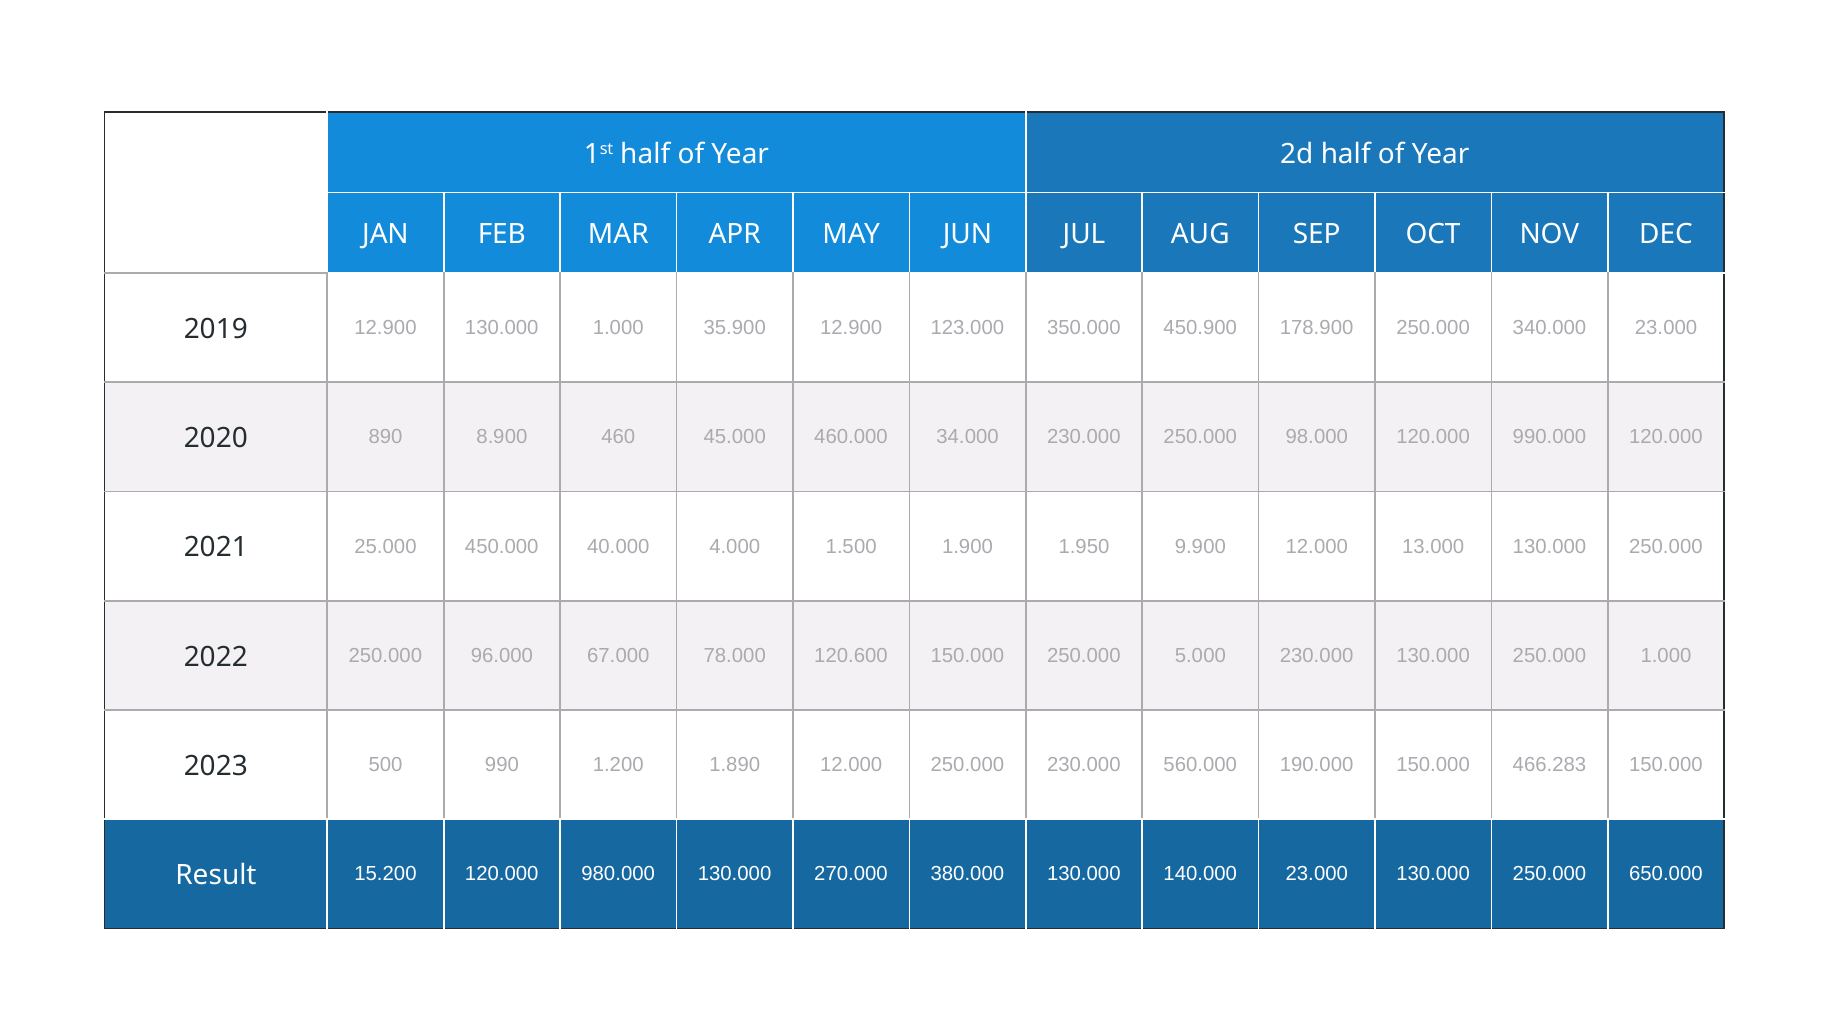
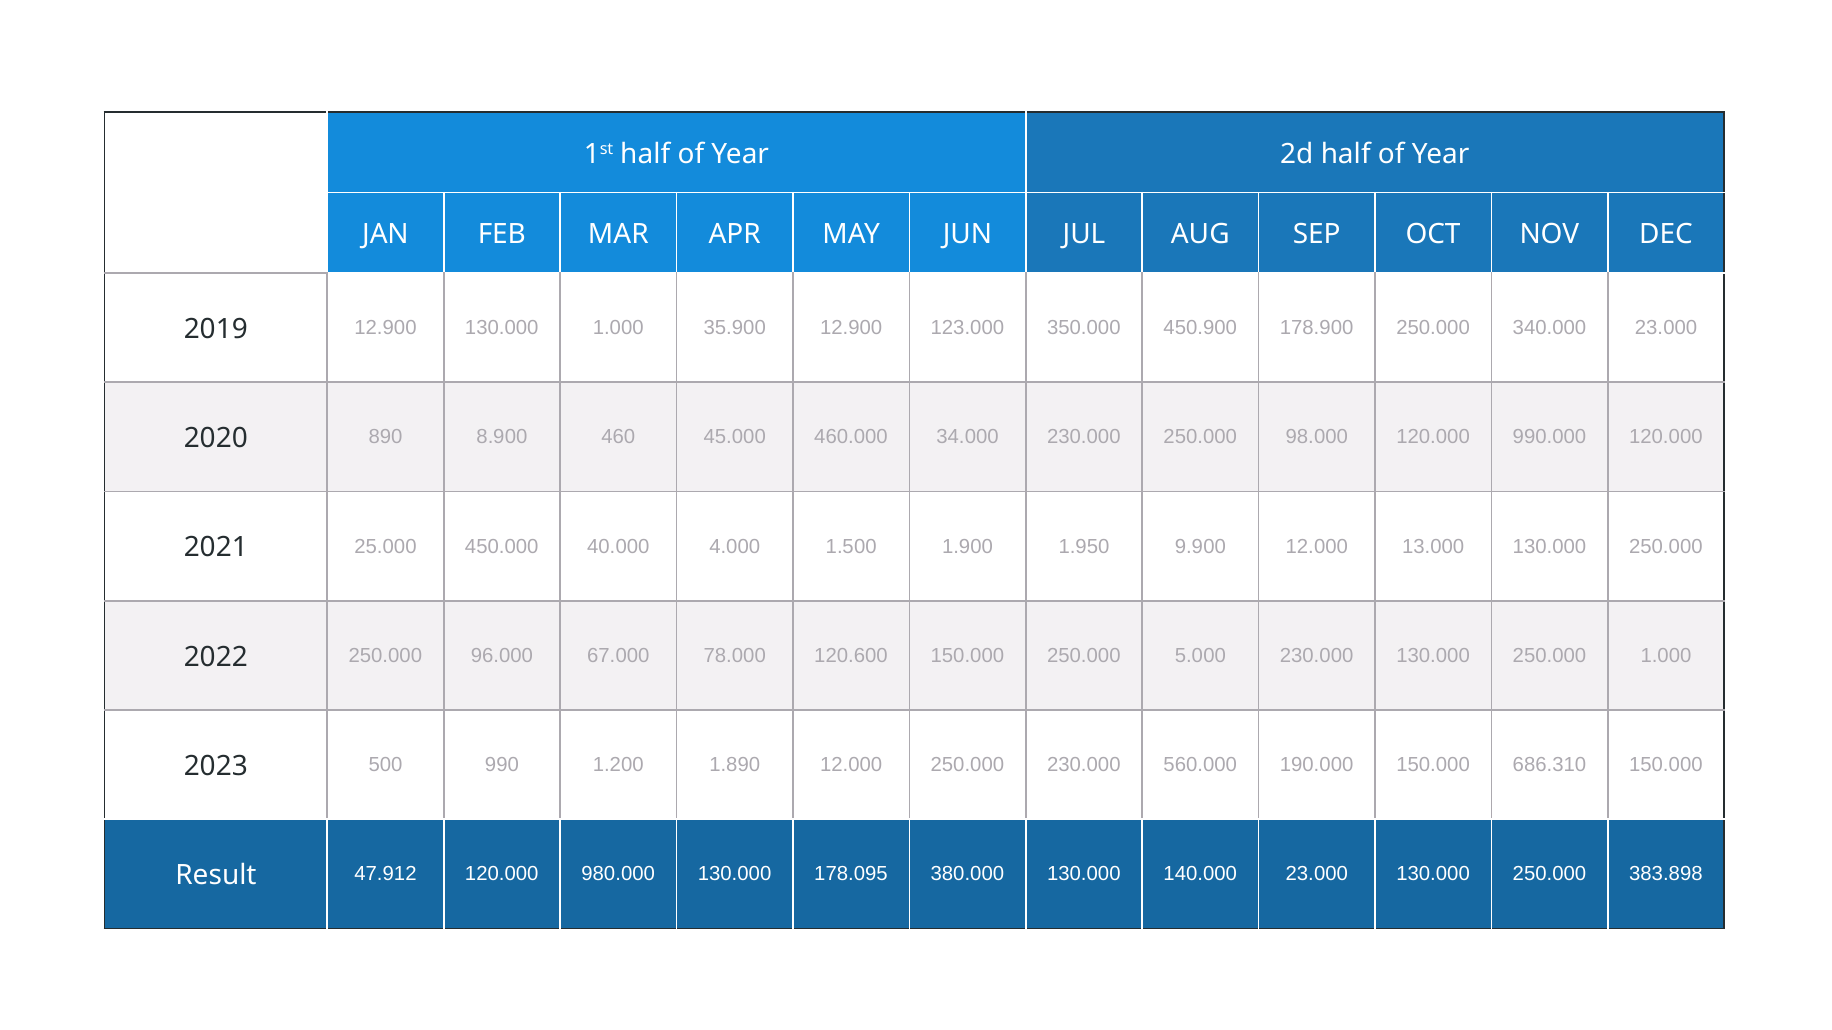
466.283: 466.283 -> 686.310
15.200: 15.200 -> 47.912
270.000: 270.000 -> 178.095
650.000: 650.000 -> 383.898
